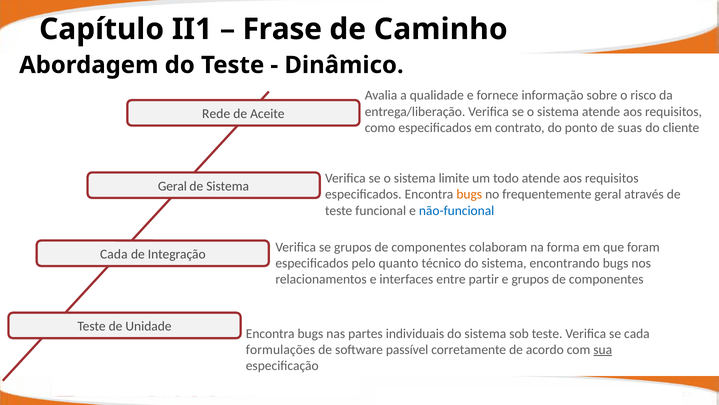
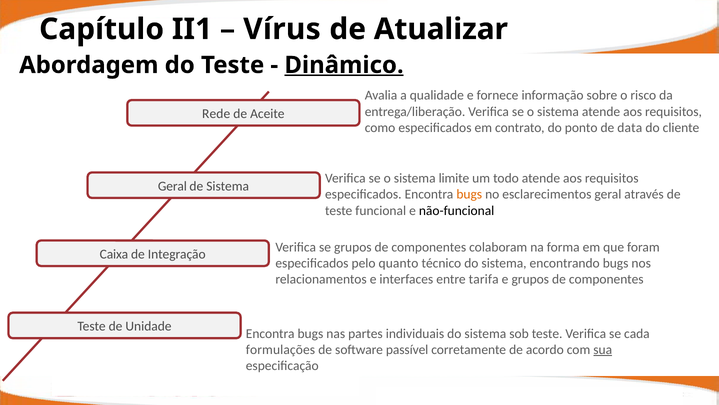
Frase: Frase -> Vírus
Caminho: Caminho -> Atualizar
Dinâmico underline: none -> present
suas: suas -> data
frequentemente: frequentemente -> esclarecimentos
não-funcional colour: blue -> black
Cada at (114, 254): Cada -> Caixa
partir: partir -> tarifa
